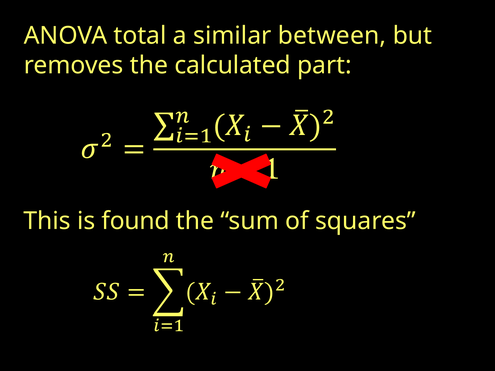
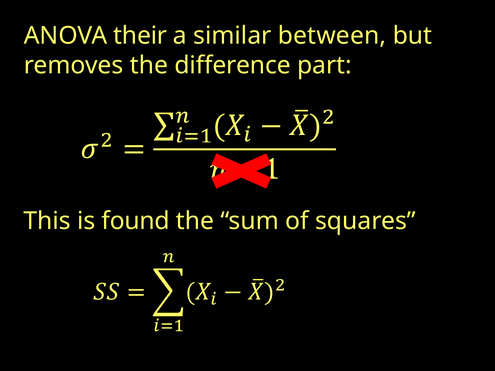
total: total -> their
calculated: calculated -> difference
